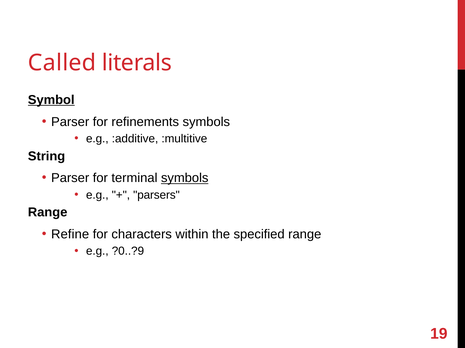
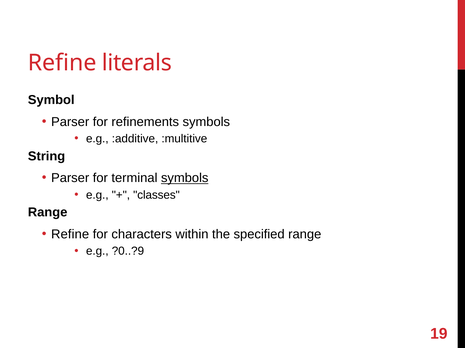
Called at (62, 63): Called -> Refine
Symbol underline: present -> none
parsers: parsers -> classes
